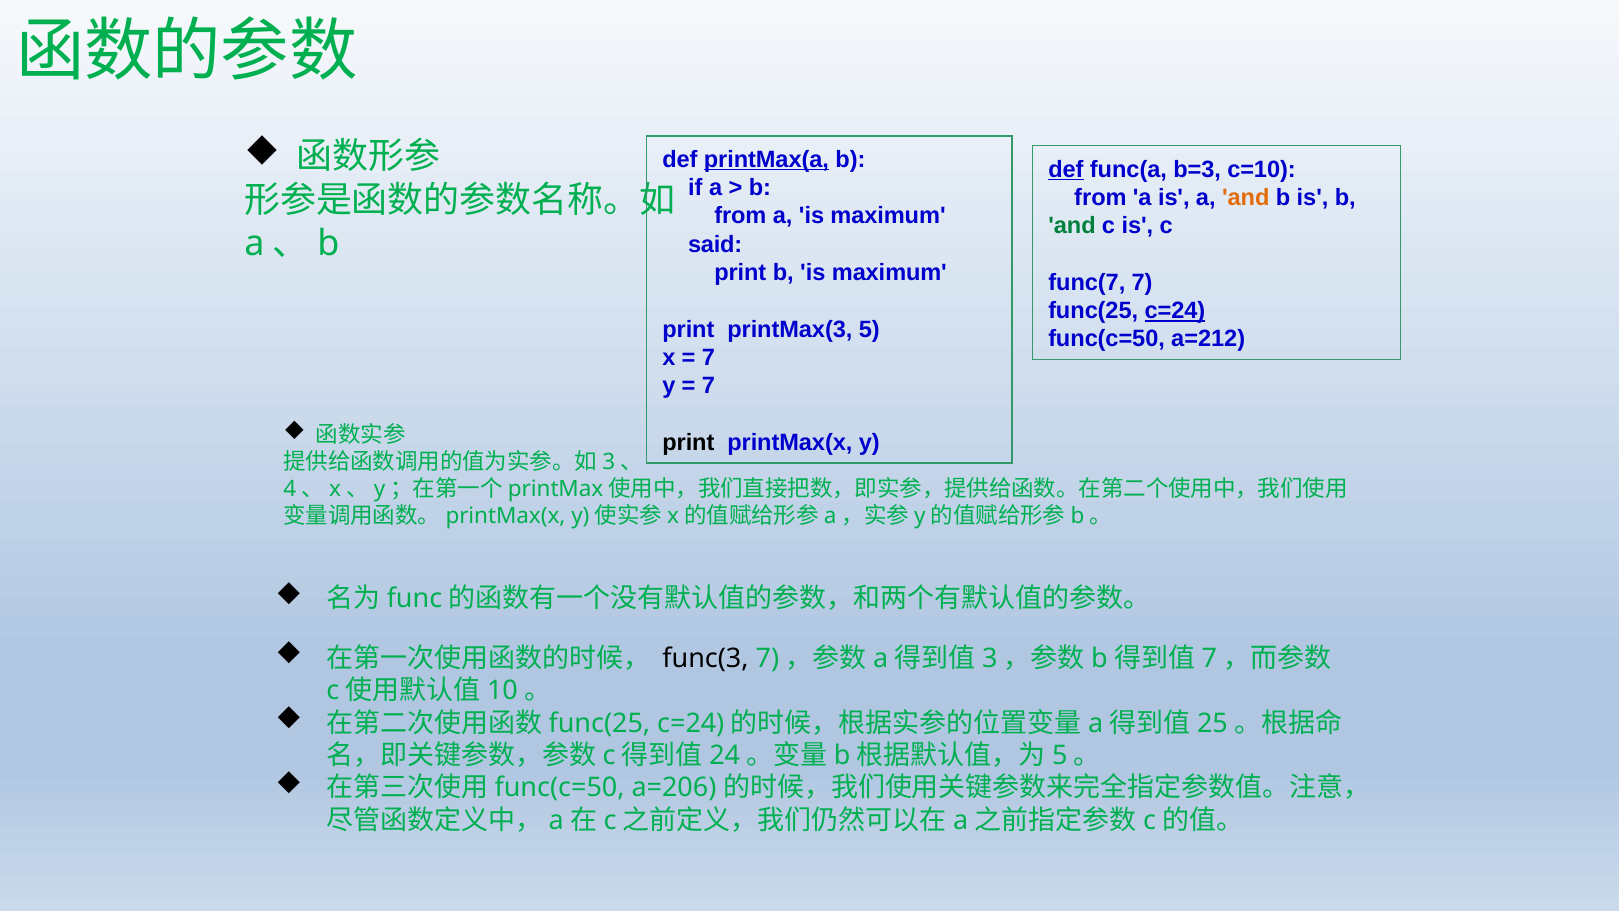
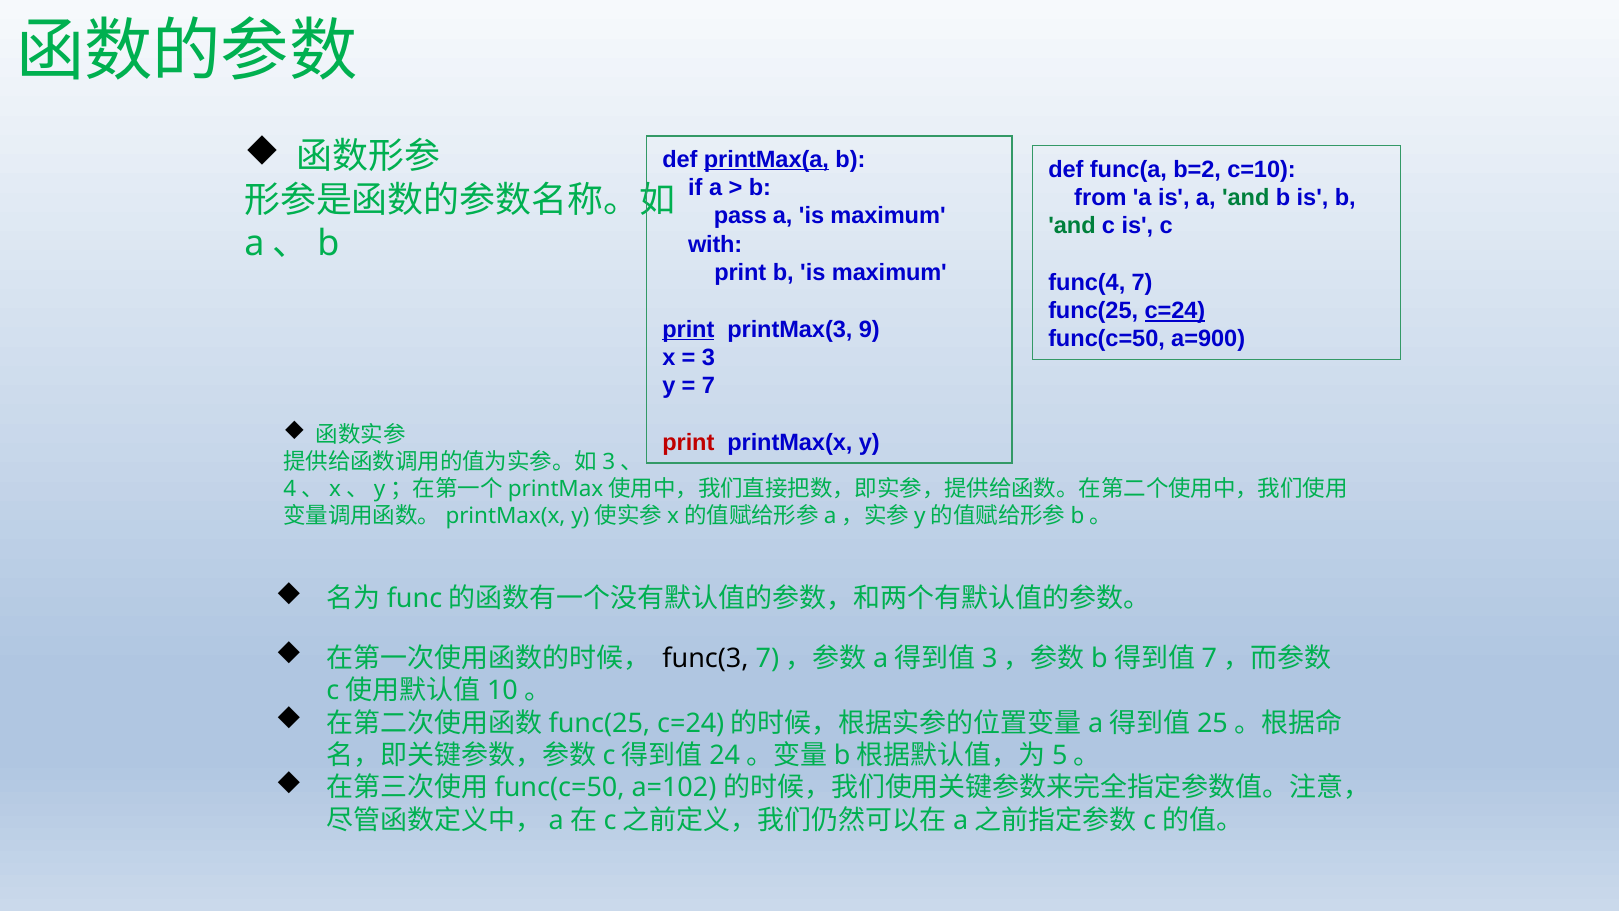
def at (1066, 169) underline: present -> none
b=3: b=3 -> b=2
and at (1246, 198) colour: orange -> green
from at (740, 216): from -> pass
said: said -> with
func(7: func(7 -> func(4
print at (688, 329) underline: none -> present
5: 5 -> 9
a=212: a=212 -> a=900
7 at (708, 358): 7 -> 3
print at (688, 443) colour: black -> red
a=206: a=206 -> a=102
